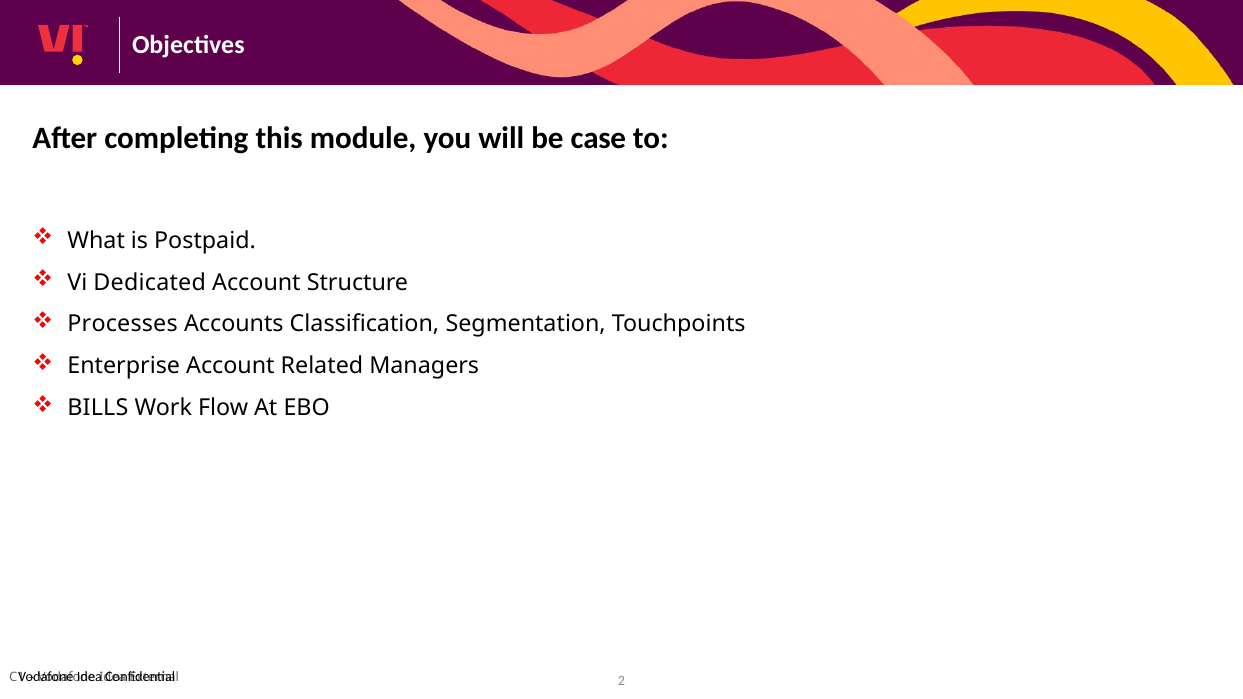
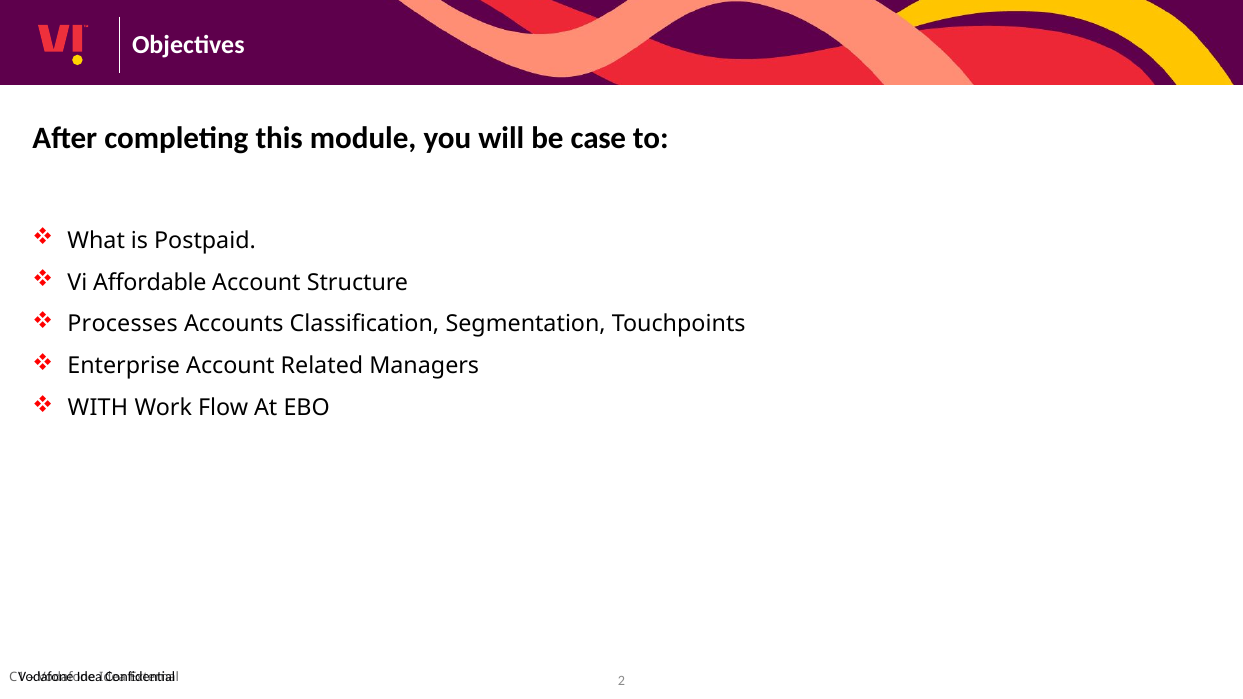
Dedicated: Dedicated -> Affordable
BILLS: BILLS -> WITH
